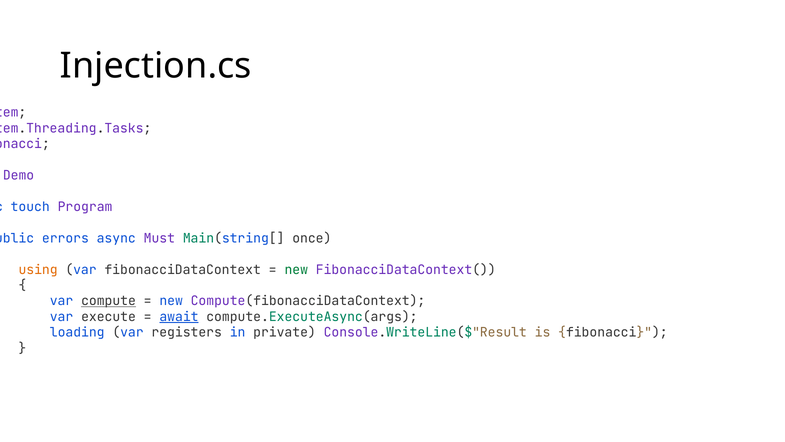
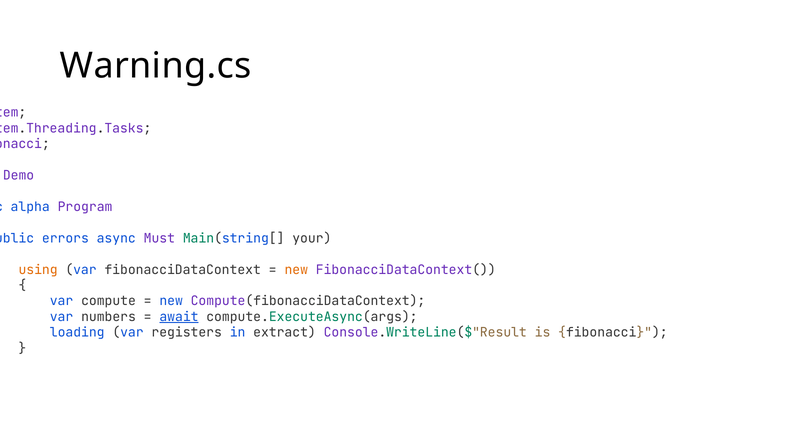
Injection.cs: Injection.cs -> Warning.cs
touch: touch -> alpha
once: once -> your
new at (296, 269) colour: green -> orange
compute underline: present -> none
execute: execute -> numbers
private: private -> extract
